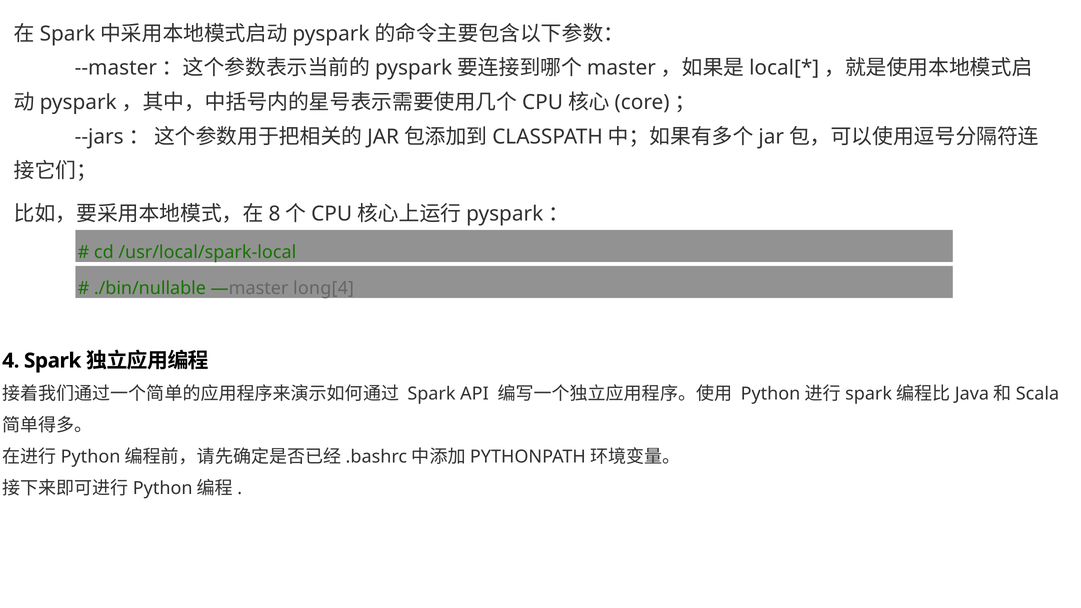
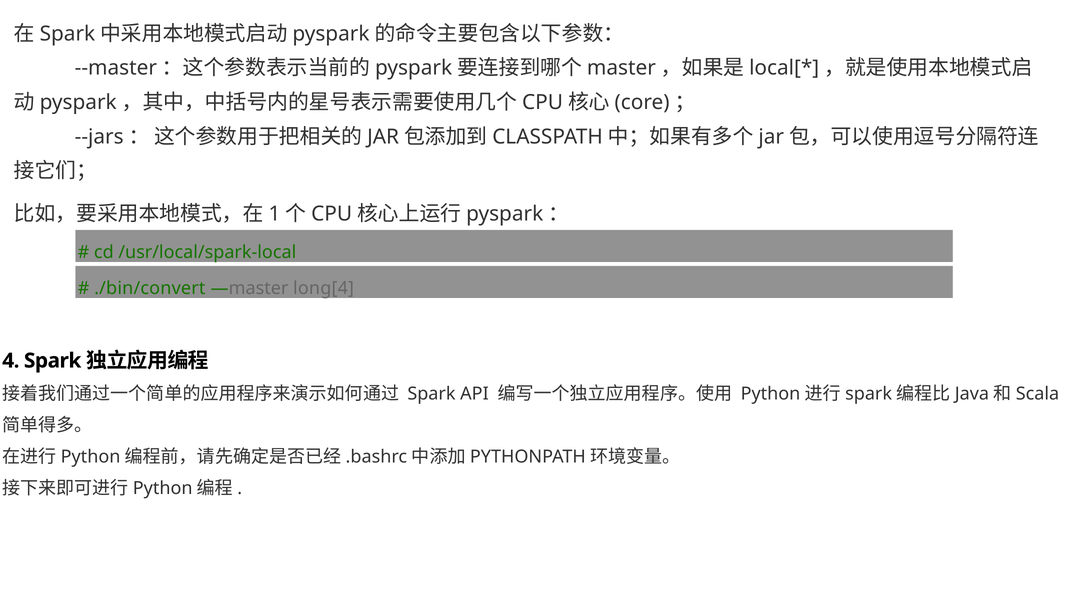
8: 8 -> 1
./bin/nullable: ./bin/nullable -> ./bin/convert
